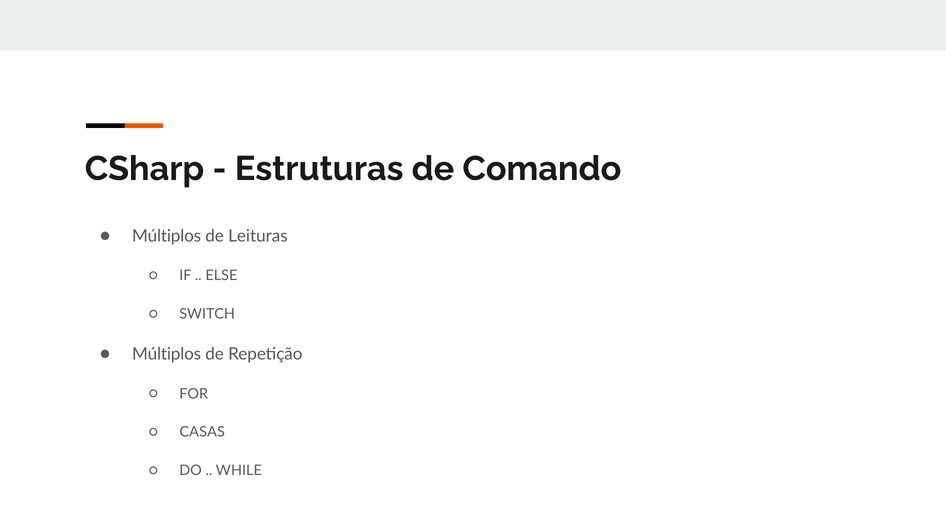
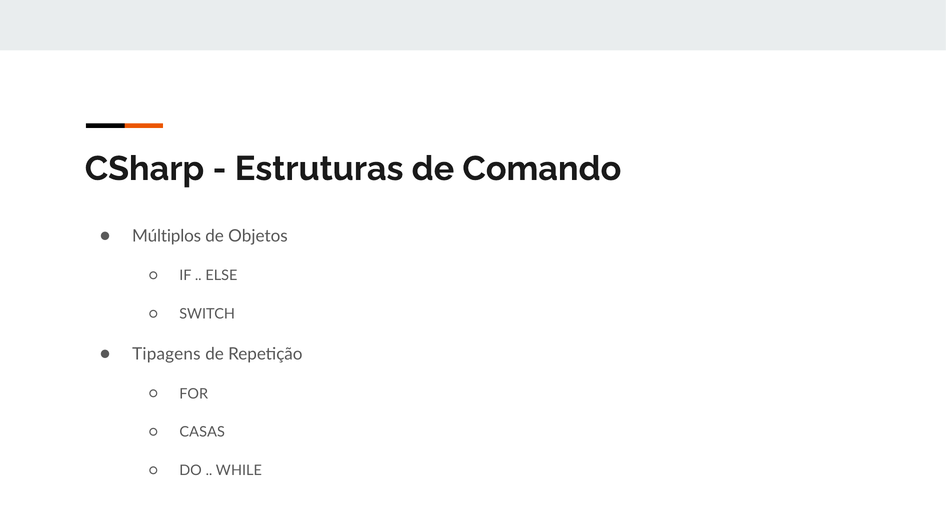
Leituras: Leituras -> Objetos
Múltiplos at (167, 354): Múltiplos -> Tipagens
